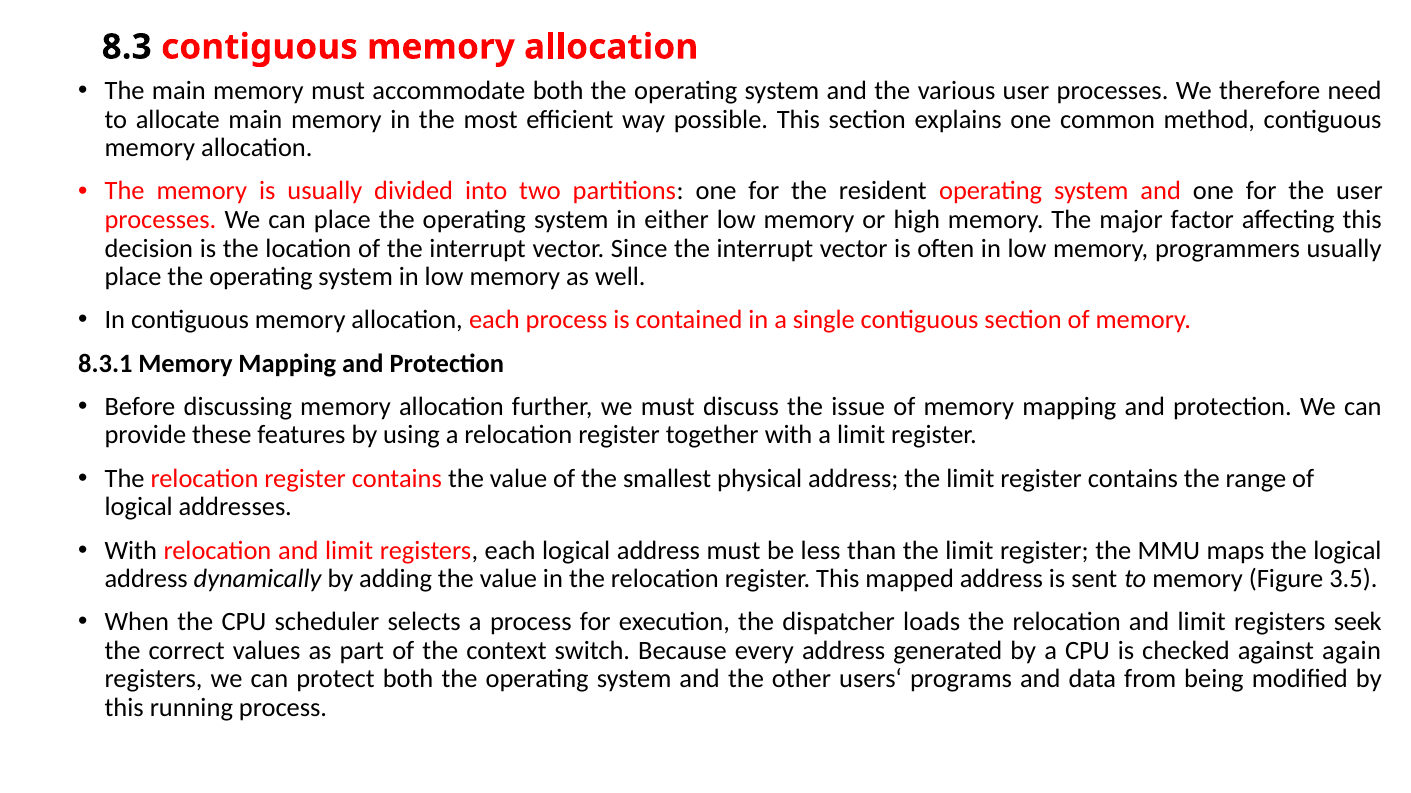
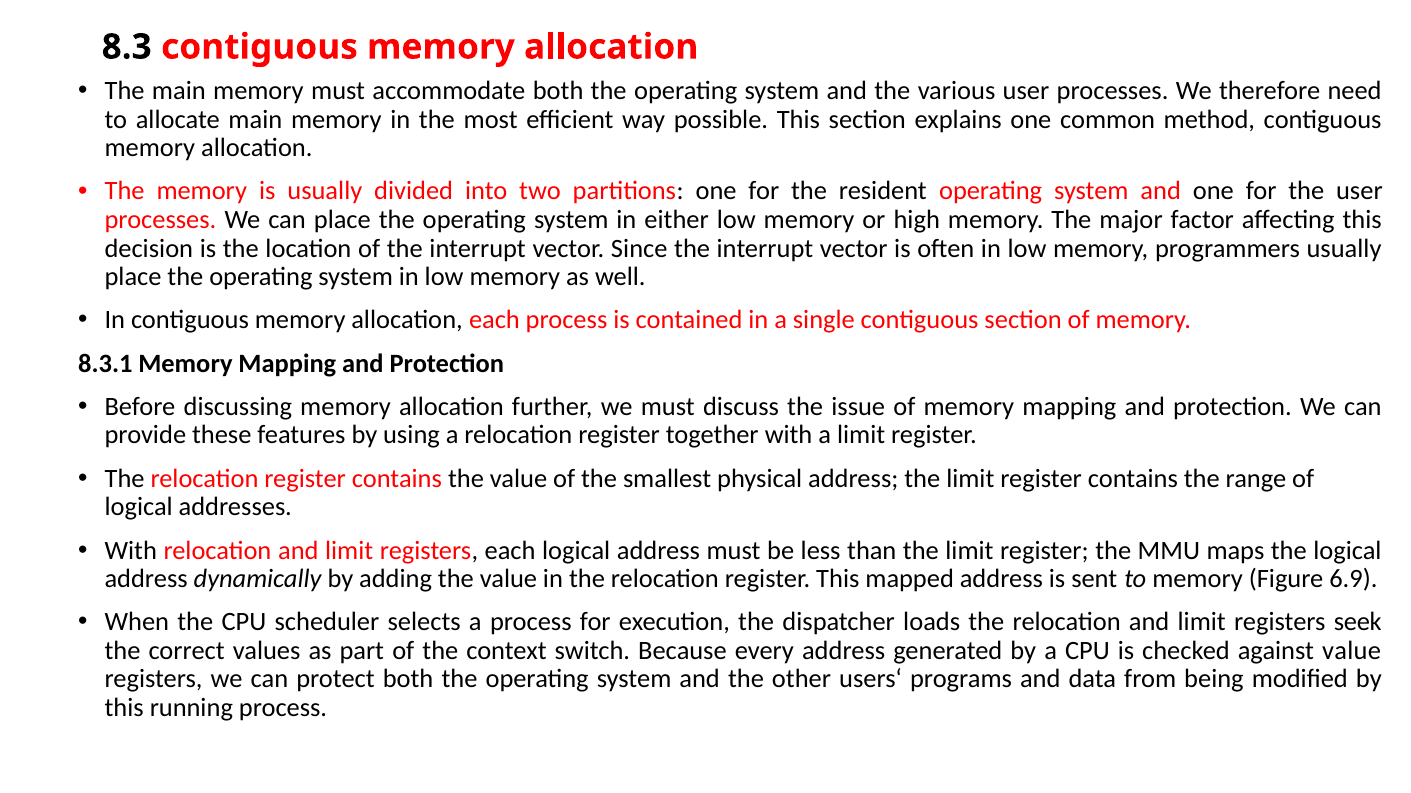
3.5: 3.5 -> 6.9
against again: again -> value
